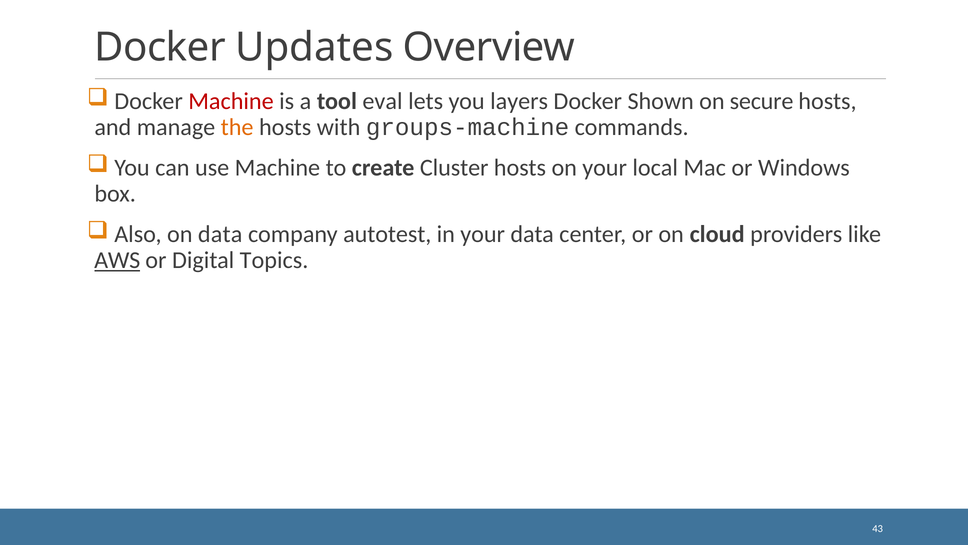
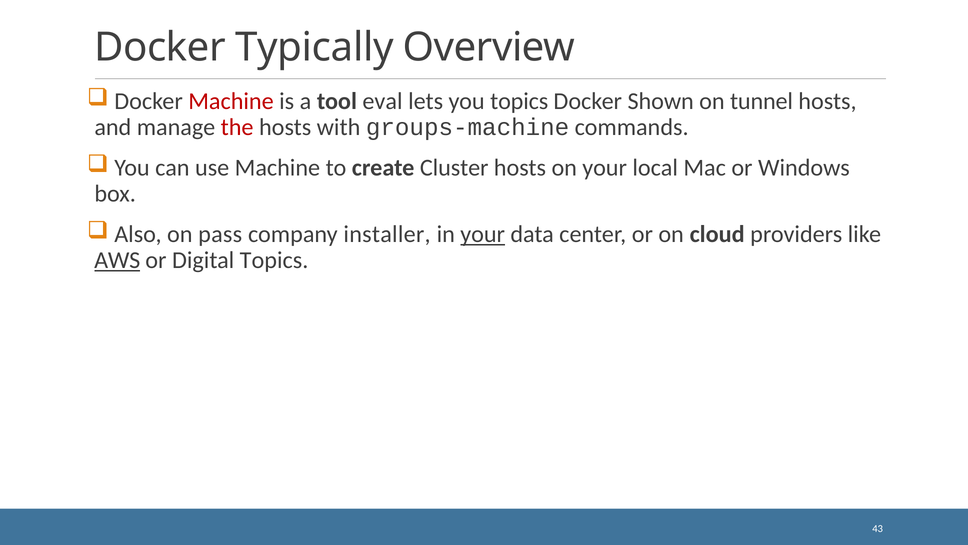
Updates: Updates -> Typically
you layers: layers -> topics
secure: secure -> tunnel
the colour: orange -> red
on data: data -> pass
autotest: autotest -> installer
your at (483, 234) underline: none -> present
